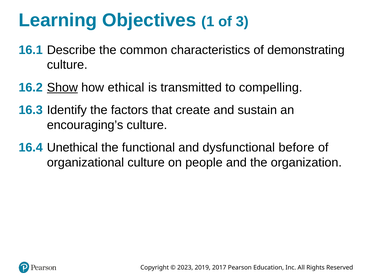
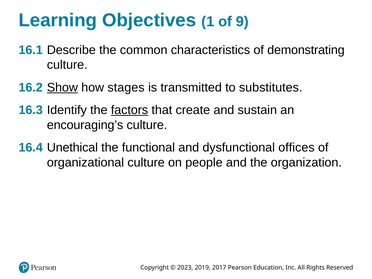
3: 3 -> 9
ethical: ethical -> stages
compelling: compelling -> substitutes
factors underline: none -> present
before: before -> offices
